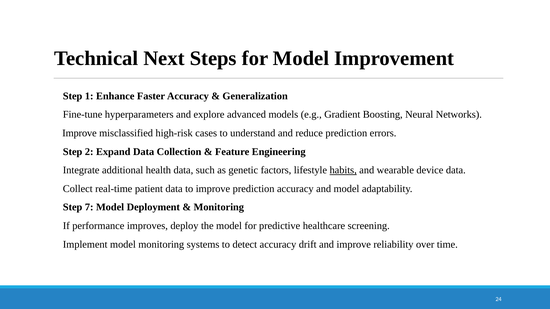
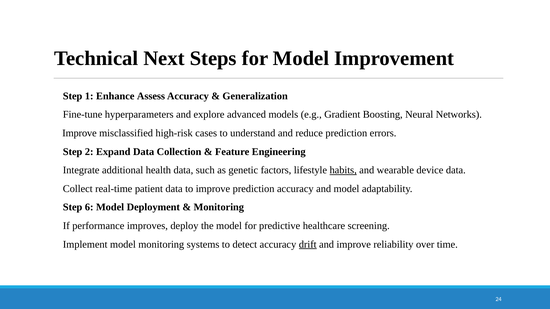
Faster: Faster -> Assess
7: 7 -> 6
drift underline: none -> present
